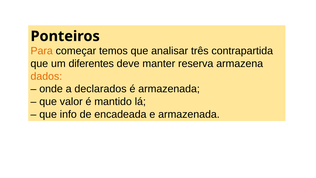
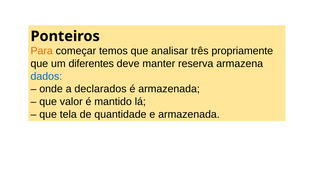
contrapartida: contrapartida -> propriamente
dados colour: orange -> blue
info: info -> tela
encadeada: encadeada -> quantidade
